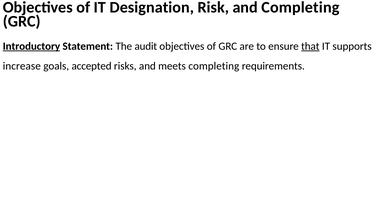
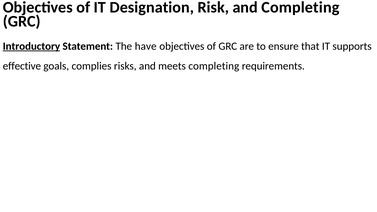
audit: audit -> have
that underline: present -> none
increase: increase -> effective
accepted: accepted -> complies
